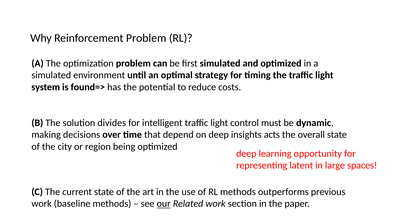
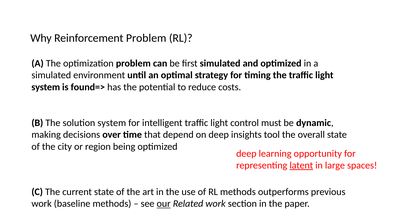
solution divides: divides -> system
acts: acts -> tool
latent underline: none -> present
